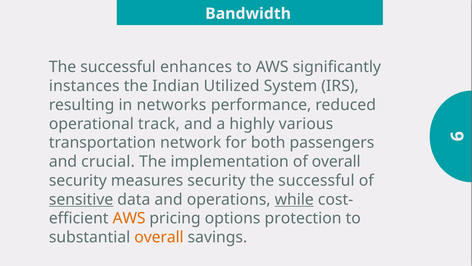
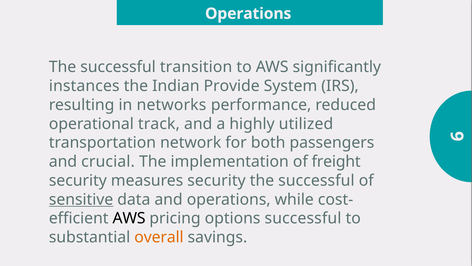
Bandwidth at (248, 14): Bandwidth -> Operations
enhances: enhances -> transition
Utilized: Utilized -> Provide
various: various -> utilized
of overall: overall -> freight
while underline: present -> none
AWS at (129, 218) colour: orange -> black
options protection: protection -> successful
